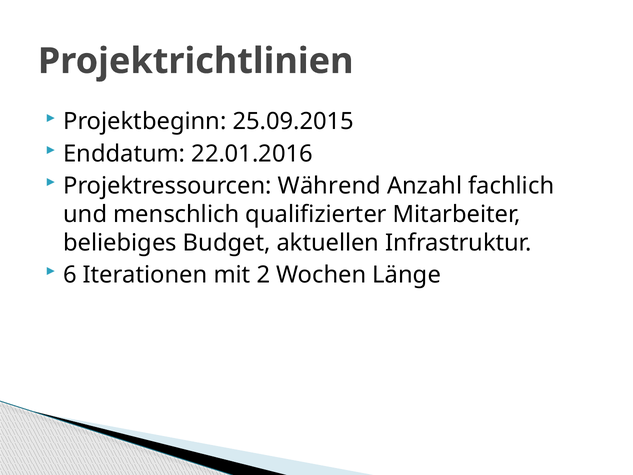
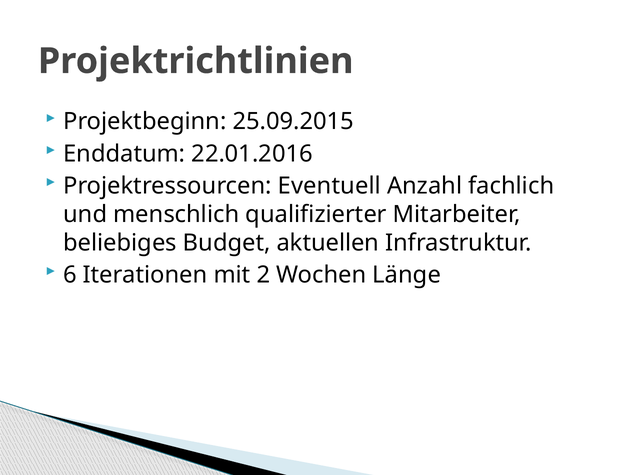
Während: Während -> Eventuell
